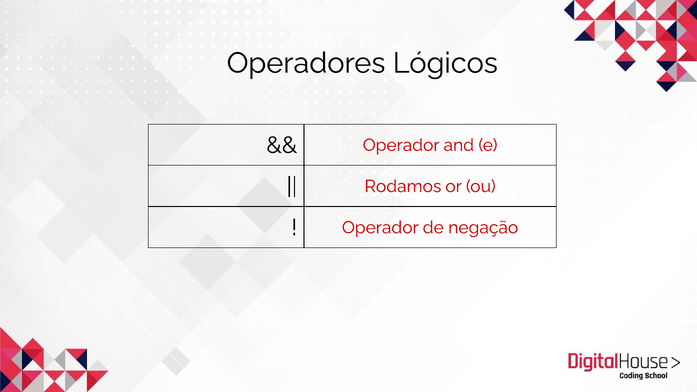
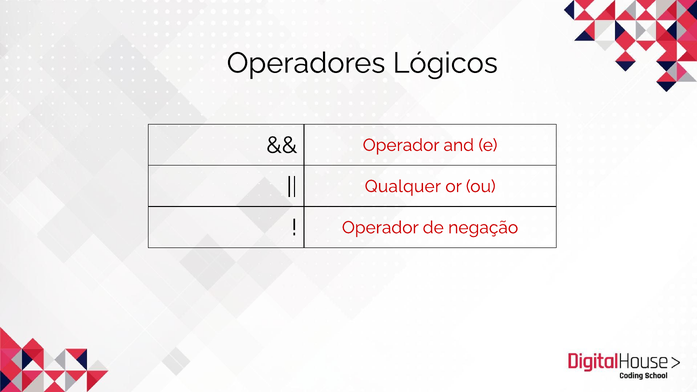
Rodamos: Rodamos -> Qualquer
